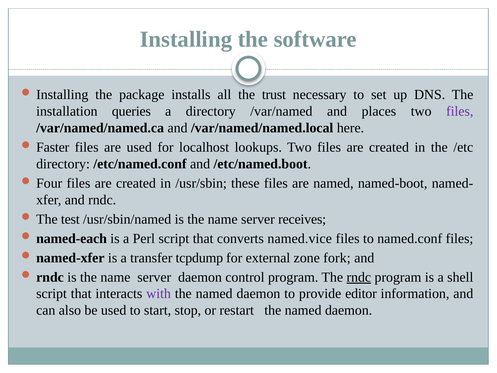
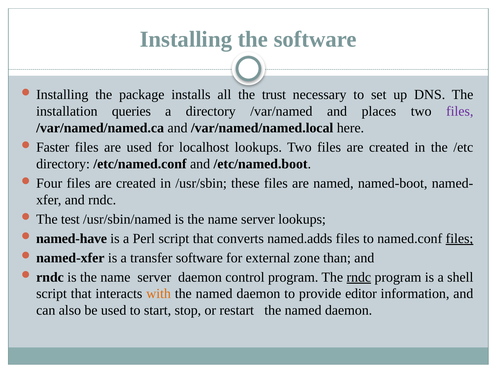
server receives: receives -> lookups
named-each: named-each -> named-have
named.vice: named.vice -> named.adds
files at (459, 238) underline: none -> present
transfer tcpdump: tcpdump -> software
fork: fork -> than
with colour: purple -> orange
